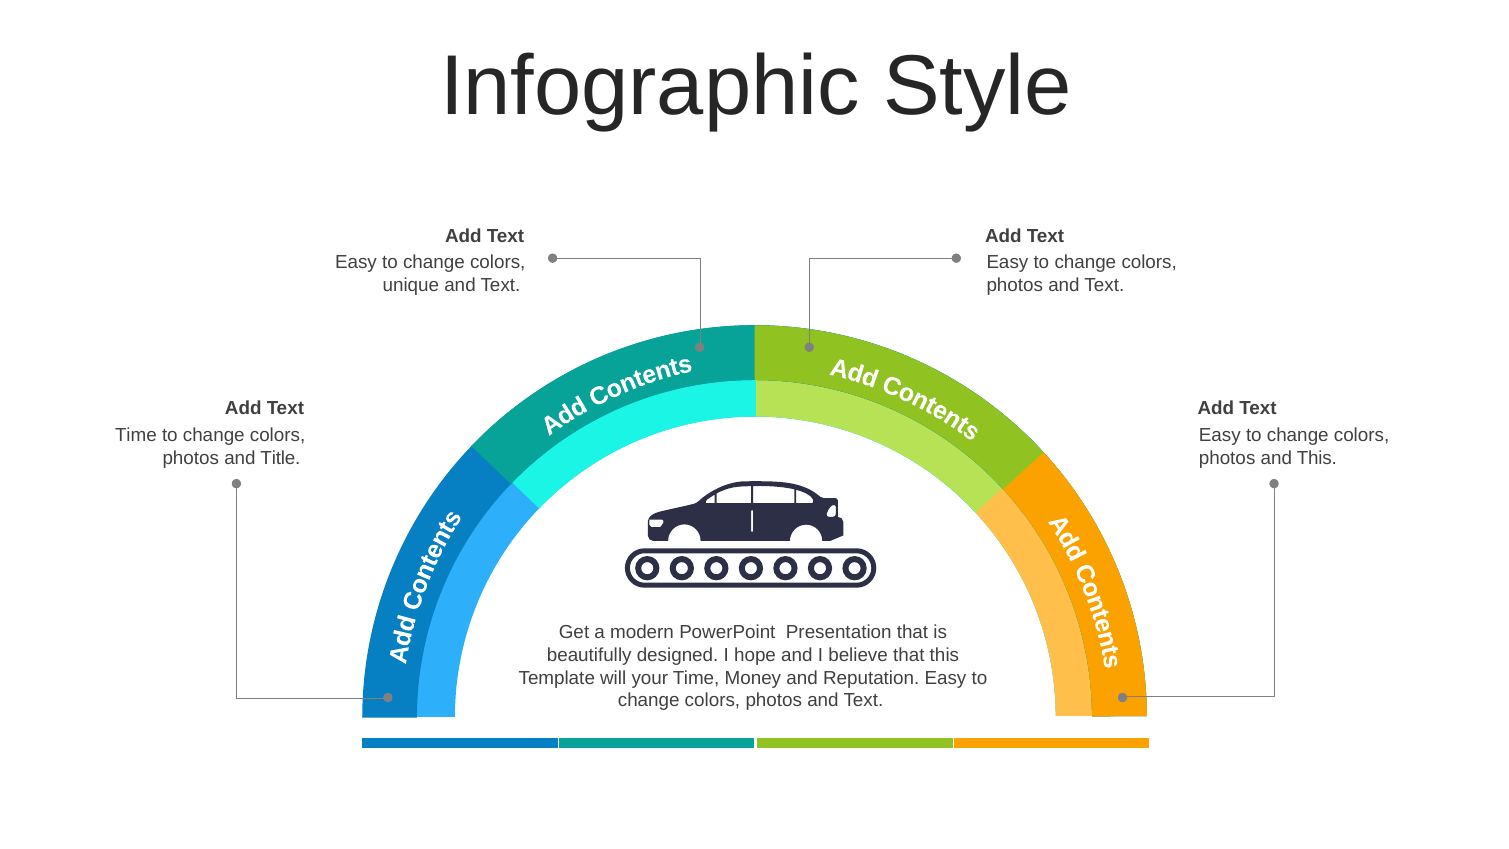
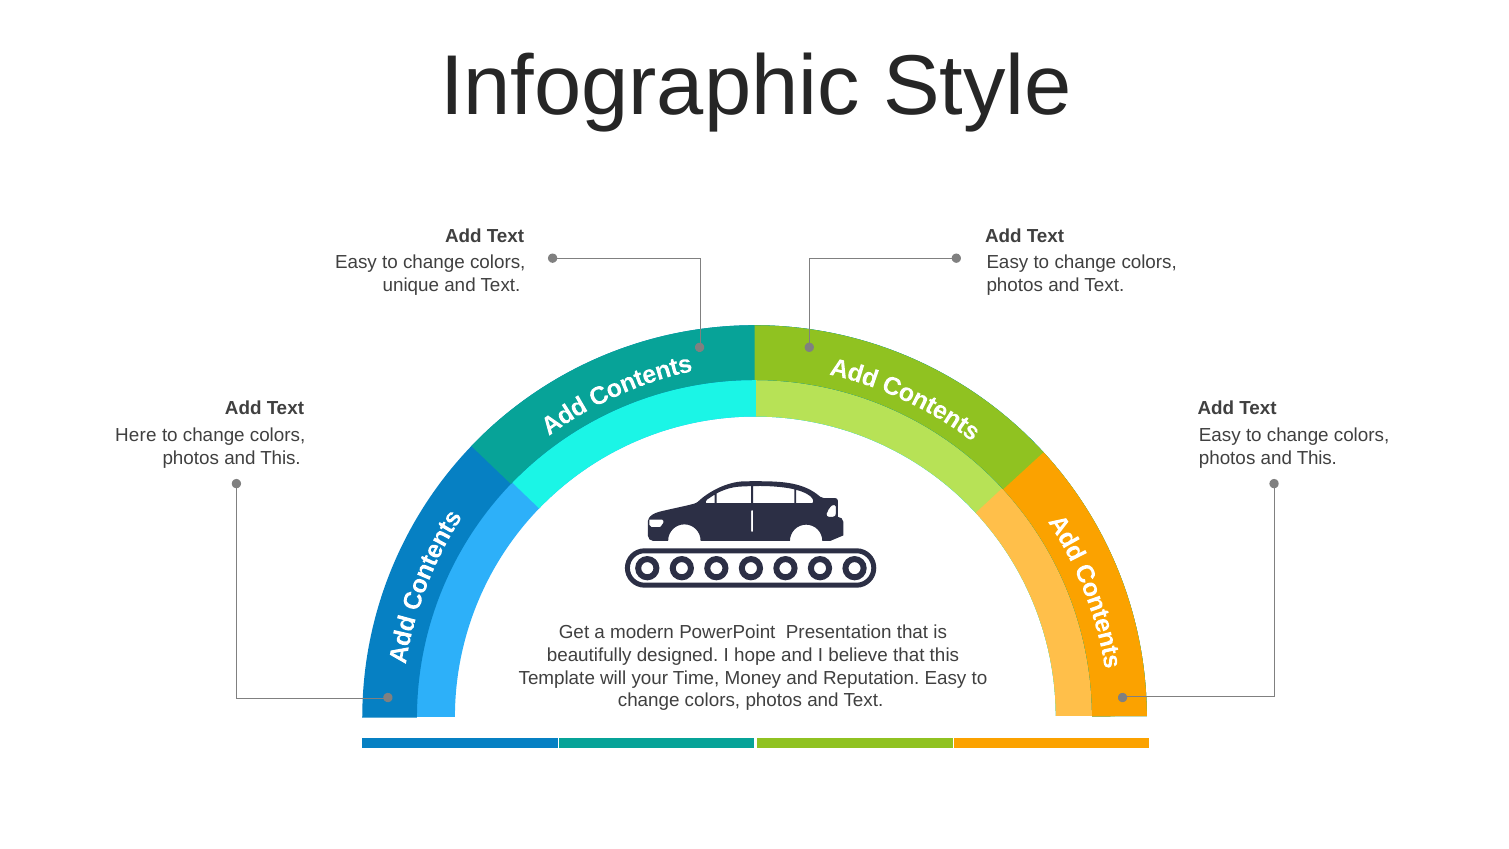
Time at (136, 436): Time -> Here
Title at (280, 458): Title -> This
